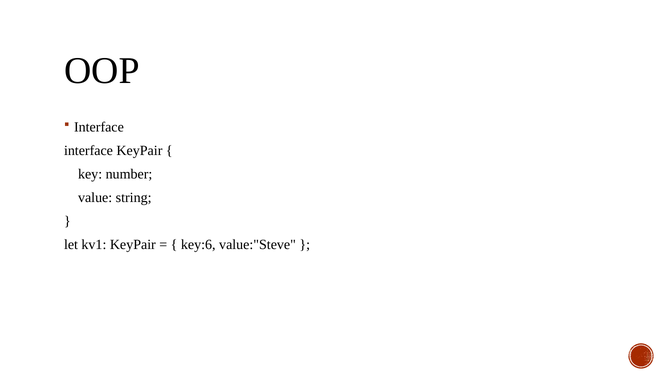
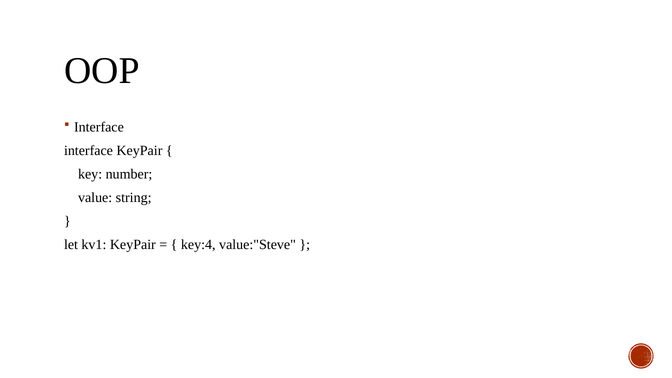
key:6: key:6 -> key:4
